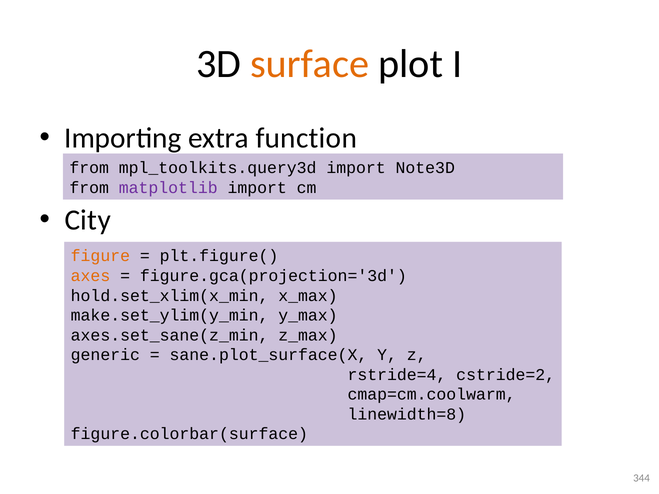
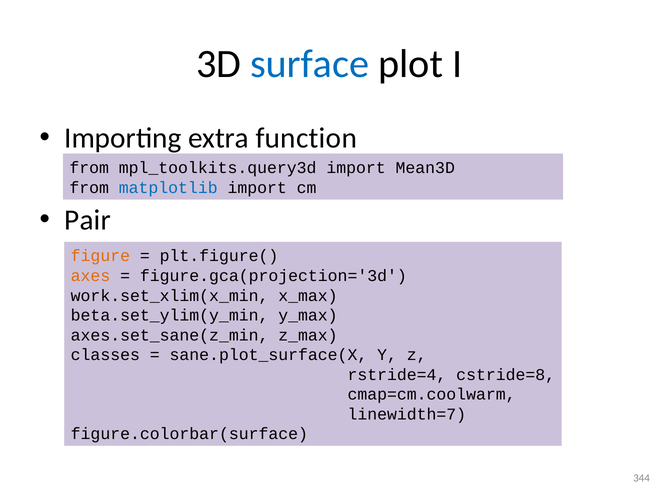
surface colour: orange -> blue
Note3D: Note3D -> Mean3D
matplotlib colour: purple -> blue
City: City -> Pair
hold.set_xlim(x_min: hold.set_xlim(x_min -> work.set_xlim(x_min
make.set_ylim(y_min: make.set_ylim(y_min -> beta.set_ylim(y_min
generic: generic -> classes
cstride=2: cstride=2 -> cstride=8
linewidth=8: linewidth=8 -> linewidth=7
